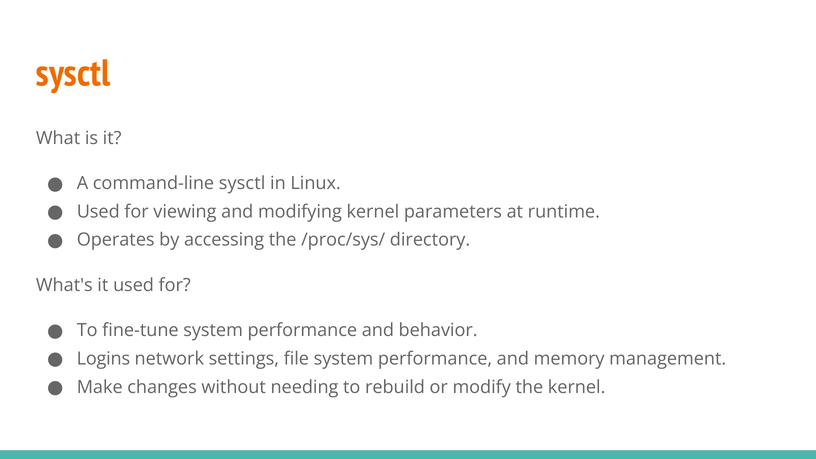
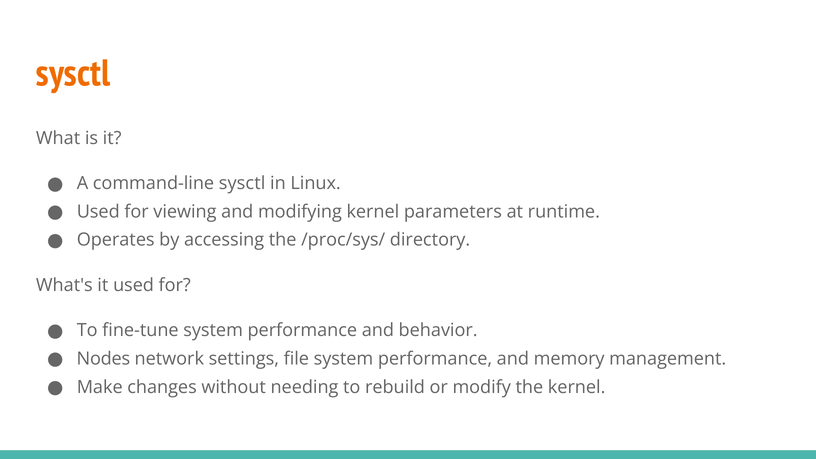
Logins: Logins -> Nodes
